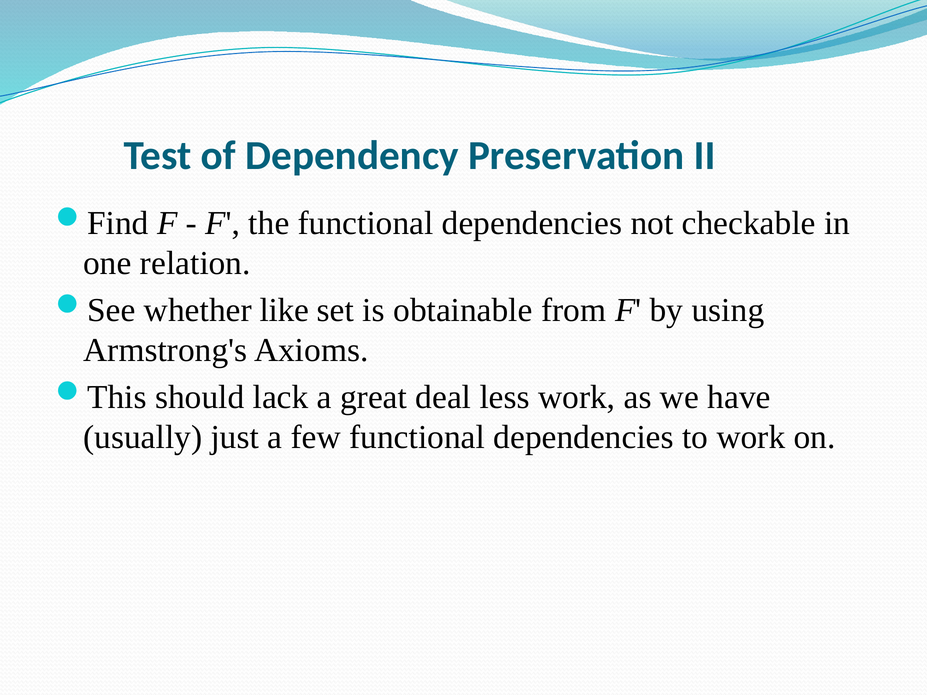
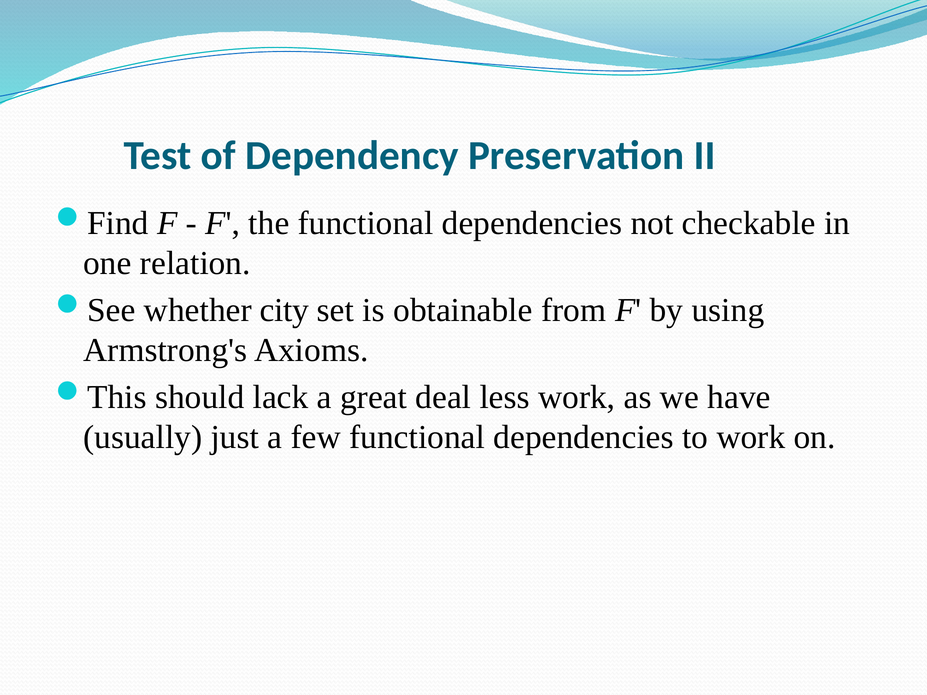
like: like -> city
